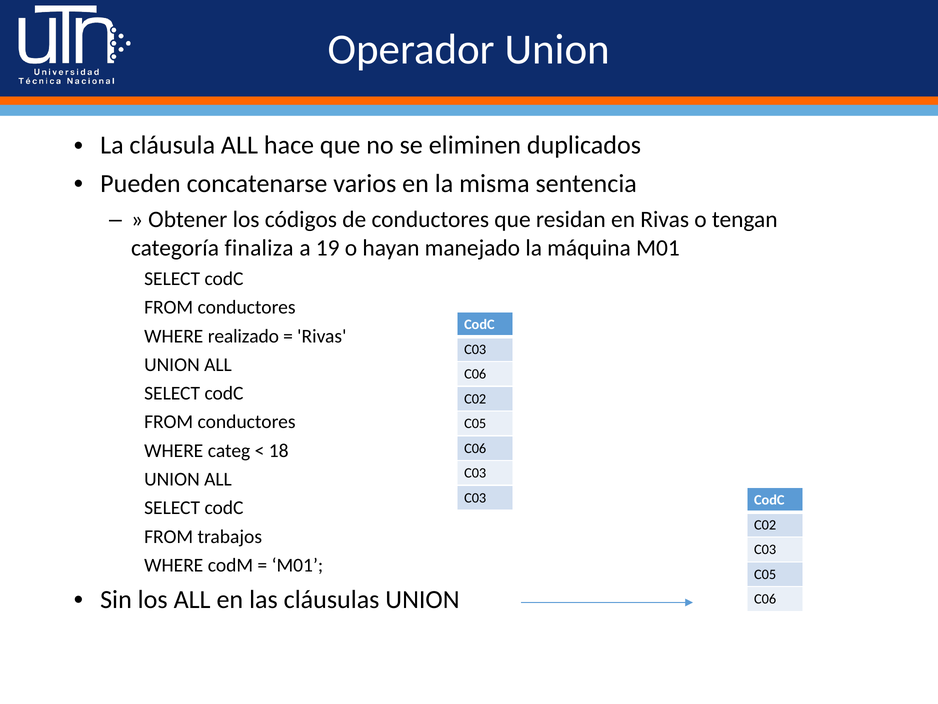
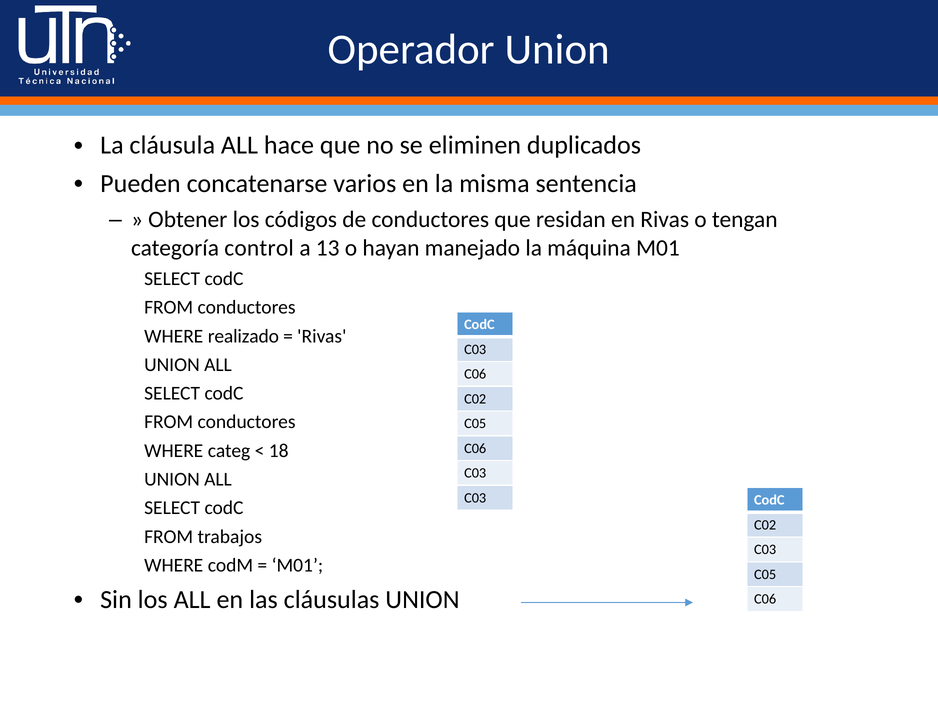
finaliza: finaliza -> control
19: 19 -> 13
